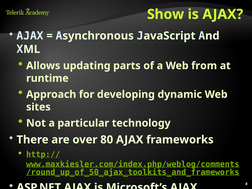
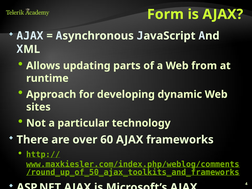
Show: Show -> Form
80: 80 -> 60
